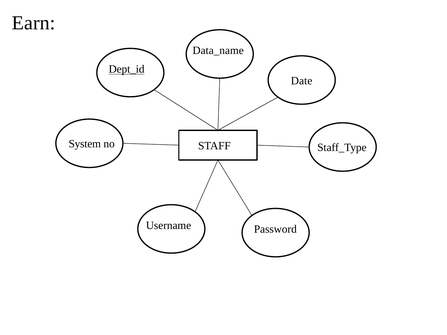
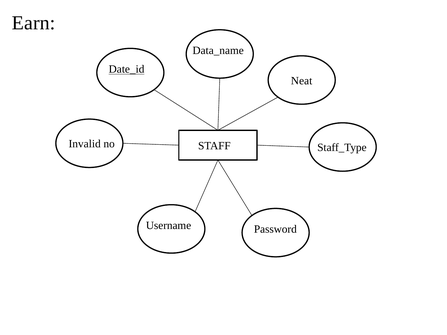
Dept_id: Dept_id -> Date_id
Date: Date -> Neat
System: System -> Invalid
